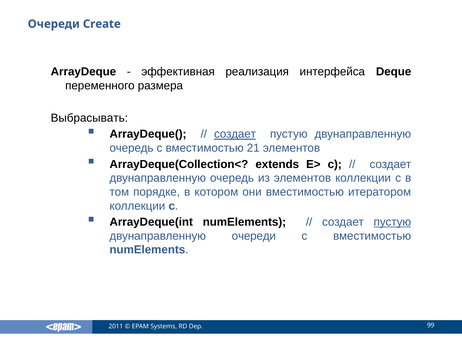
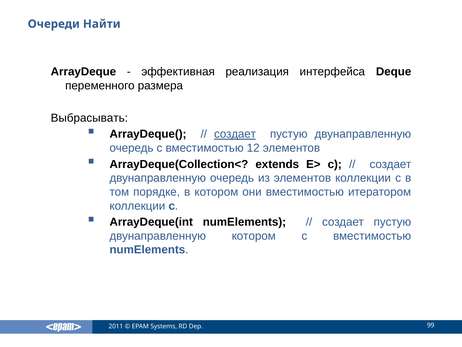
Create: Create -> Найти
21: 21 -> 12
пустую at (392, 222) underline: present -> none
двунаправленную очереди: очереди -> котором
